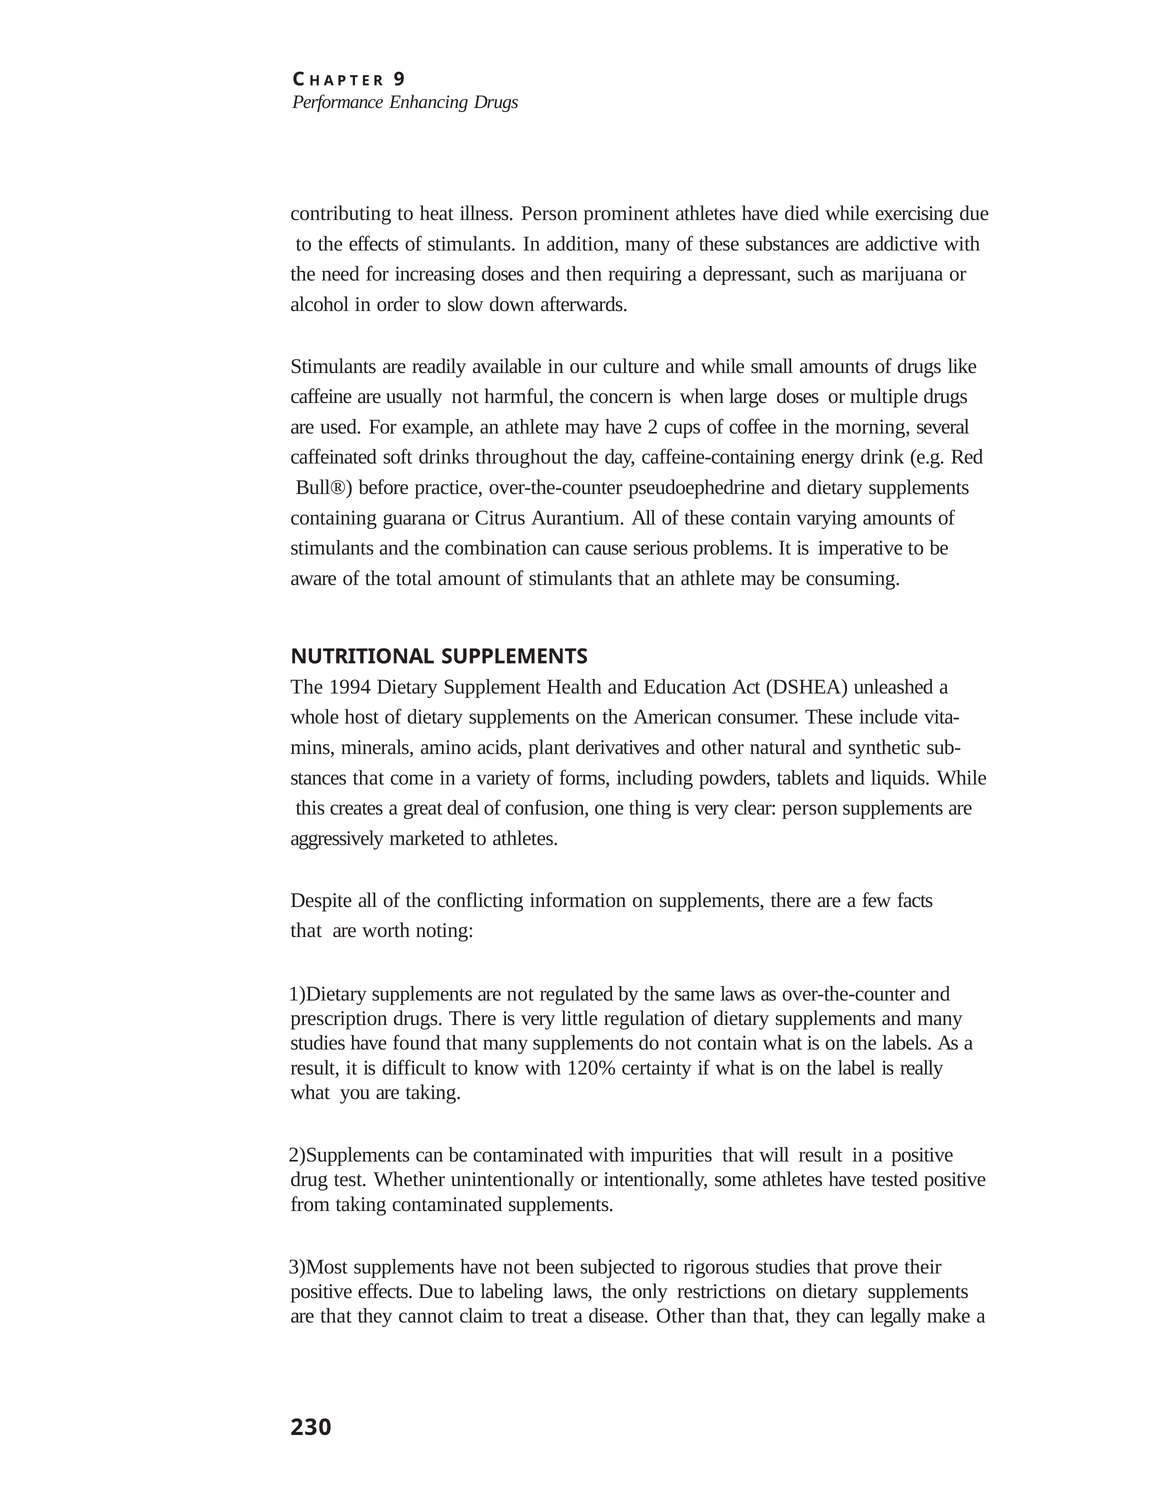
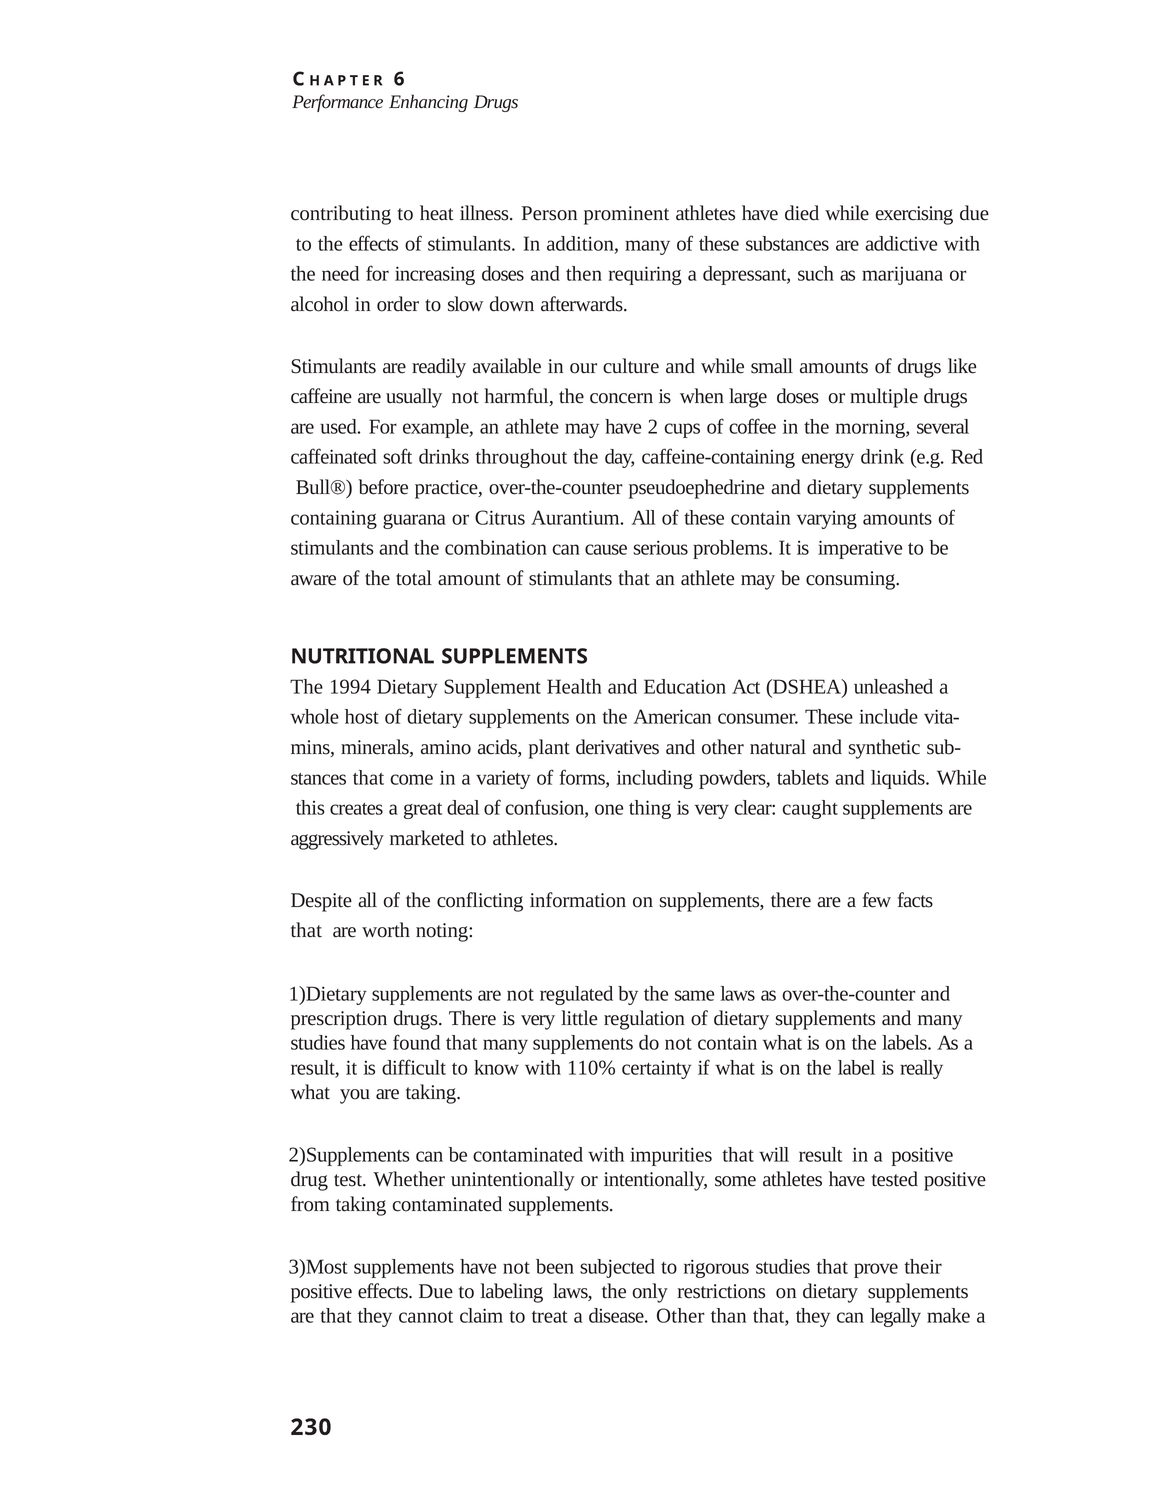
9: 9 -> 6
clear person: person -> caught
120%: 120% -> 110%
